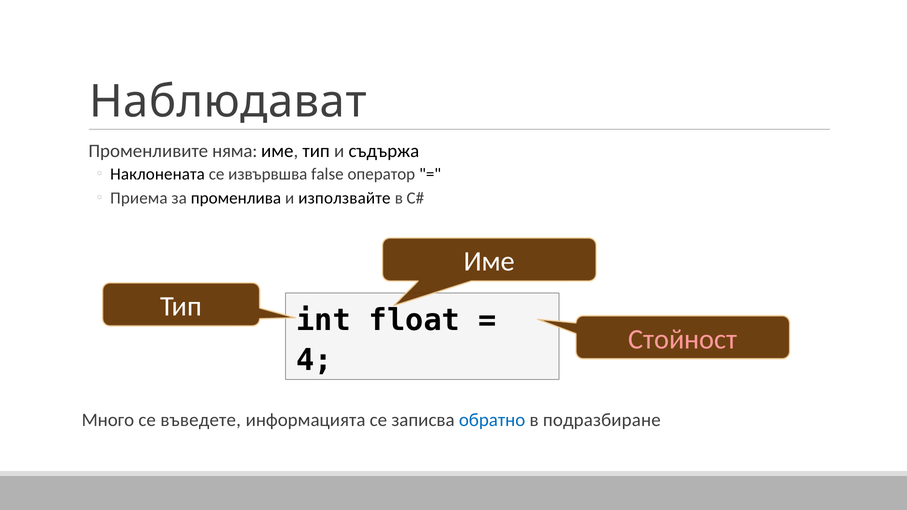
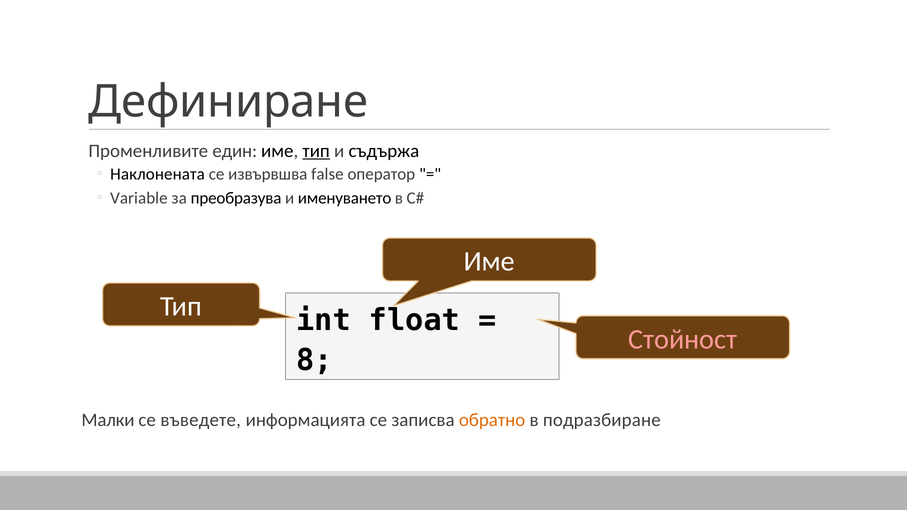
Наблюдават: Наблюдават -> Дефиниране
няма: няма -> един
тип at (316, 151) underline: none -> present
Приема: Приема -> Variable
променлива: променлива -> преобразува
използвайте: използвайте -> именуването
4: 4 -> 8
Много: Много -> Малки
обратно colour: blue -> orange
